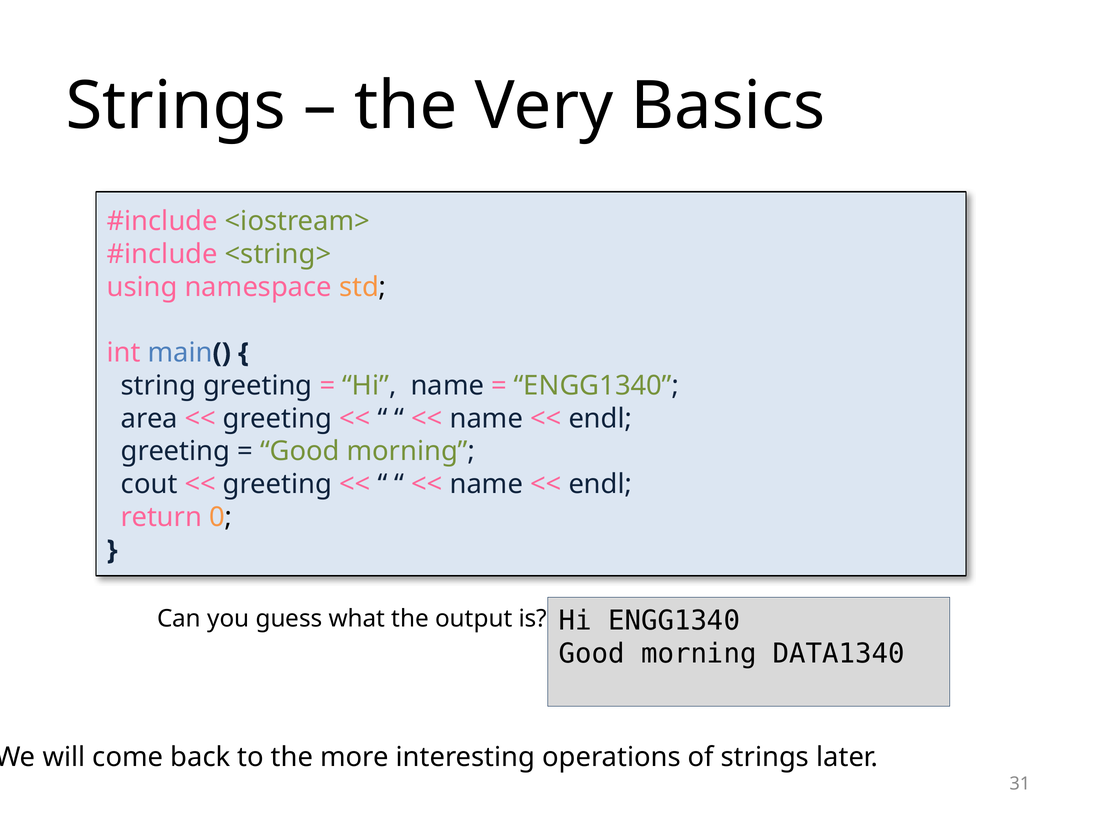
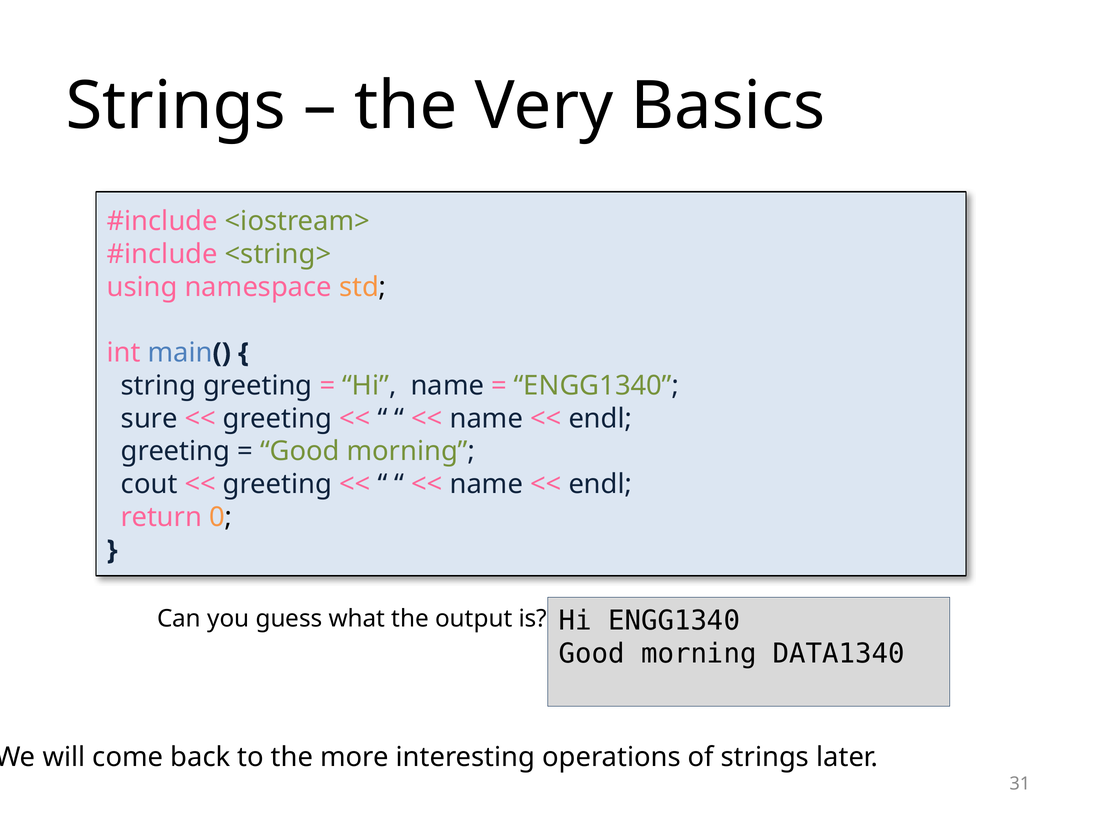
area: area -> sure
